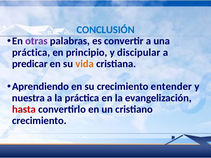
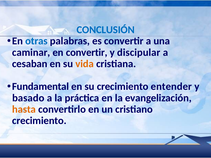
otras colour: purple -> blue
práctica at (31, 52): práctica -> caminar
en principio: principio -> convertir
predicar: predicar -> cesaban
Aprendiendo: Aprendiendo -> Fundamental
nuestra: nuestra -> basado
hasta colour: red -> orange
